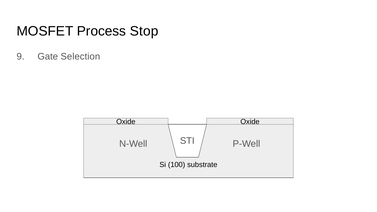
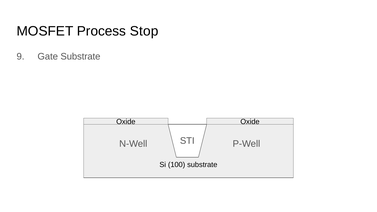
Gate Selection: Selection -> Substrate
